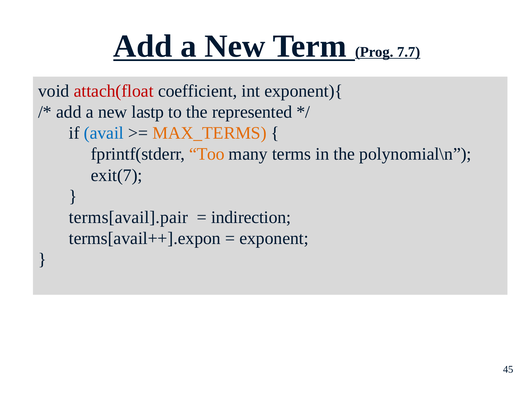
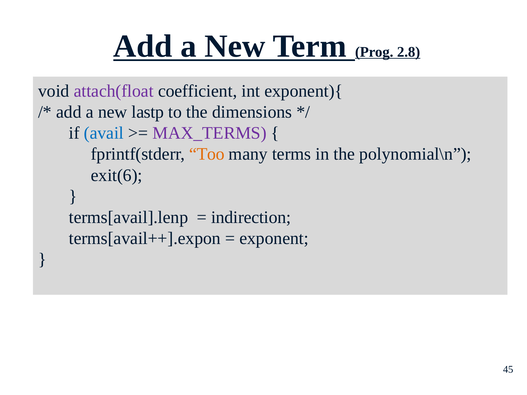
7.7: 7.7 -> 2.8
attach(float colour: red -> purple
represented: represented -> dimensions
MAX_TERMS colour: orange -> purple
exit(7: exit(7 -> exit(6
terms[avail].pair: terms[avail].pair -> terms[avail].lenp
